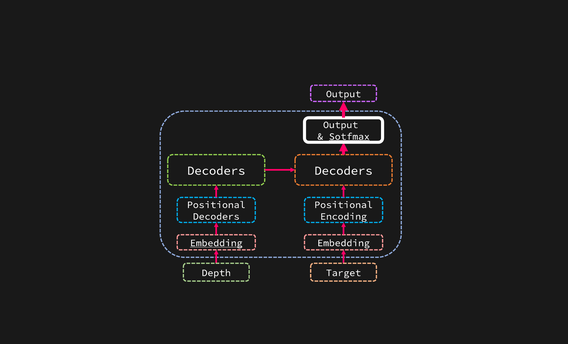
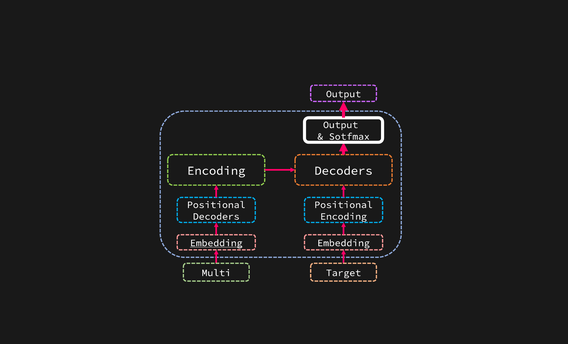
Sotfmax underline: present -> none
Decoders at (216, 171): Decoders -> Encoding
Depth: Depth -> Multi
